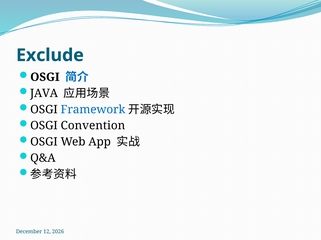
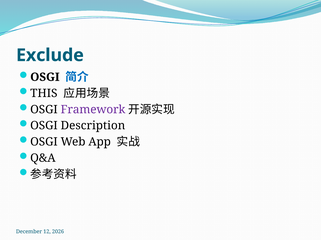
JAVA: JAVA -> THIS
Framework colour: blue -> purple
Convention: Convention -> Description
